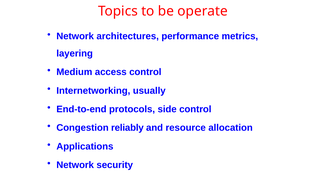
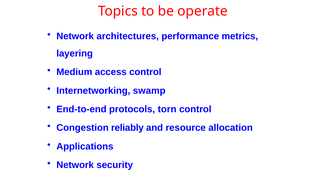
usually: usually -> swamp
side: side -> torn
